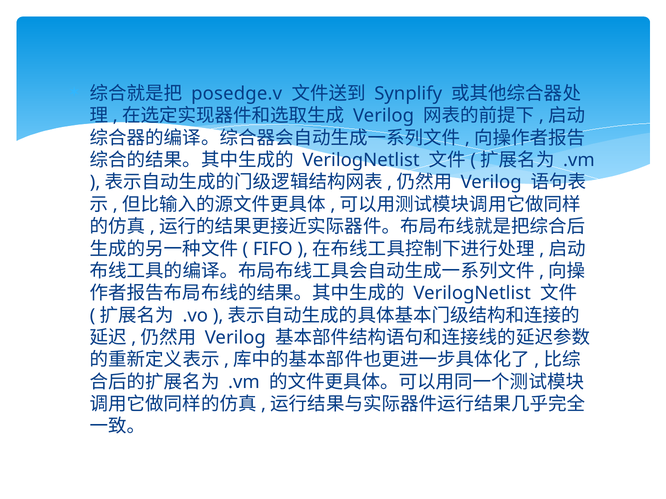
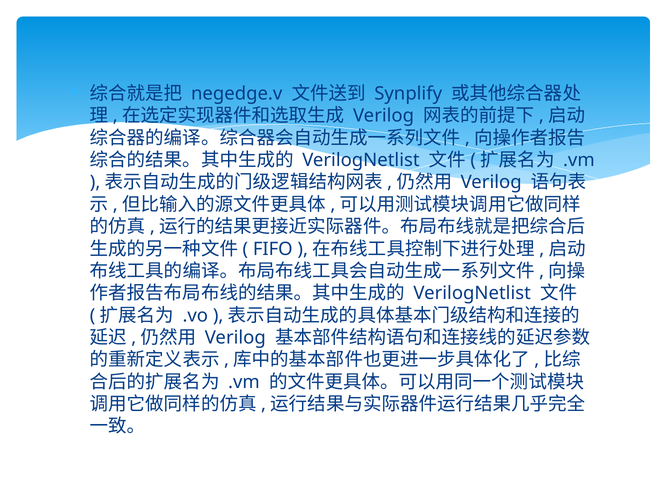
posedge.v: posedge.v -> negedge.v
